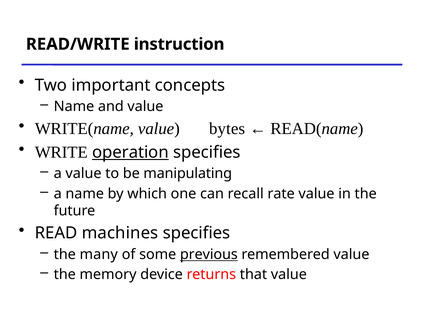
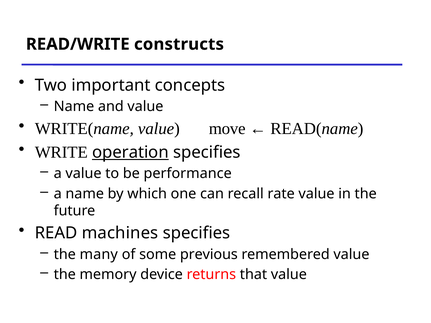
instruction: instruction -> constructs
bytes: bytes -> move
manipulating: manipulating -> performance
previous underline: present -> none
